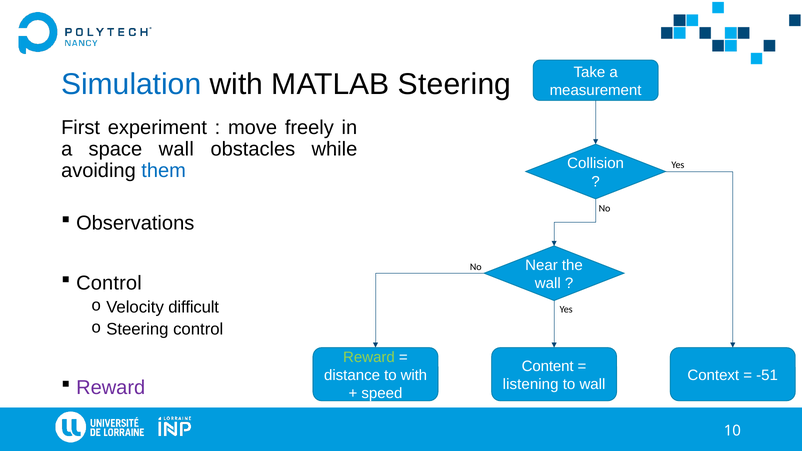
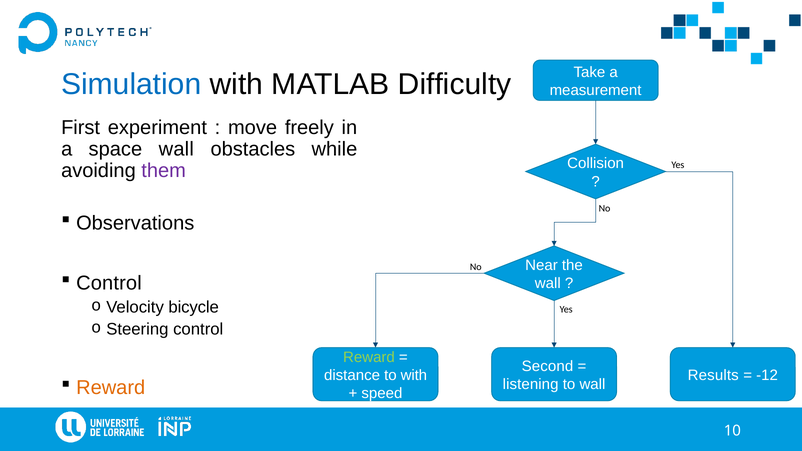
MATLAB Steering: Steering -> Difficulty
them colour: blue -> purple
difficult: difficult -> bicycle
Content: Content -> Second
Context: Context -> Results
-51: -51 -> -12
Reward at (111, 388) colour: purple -> orange
